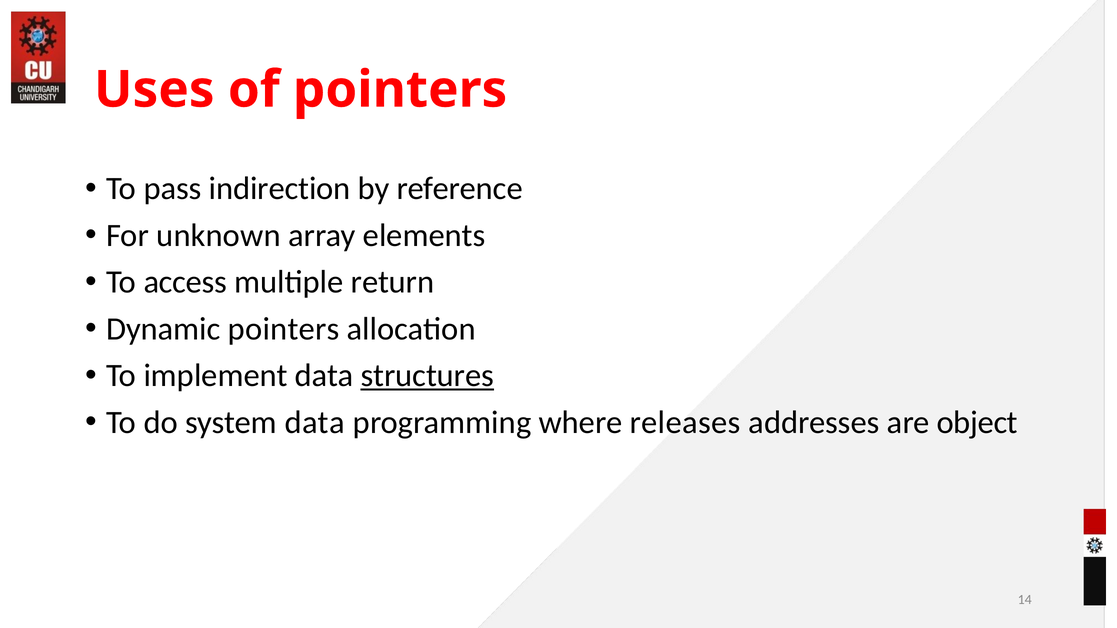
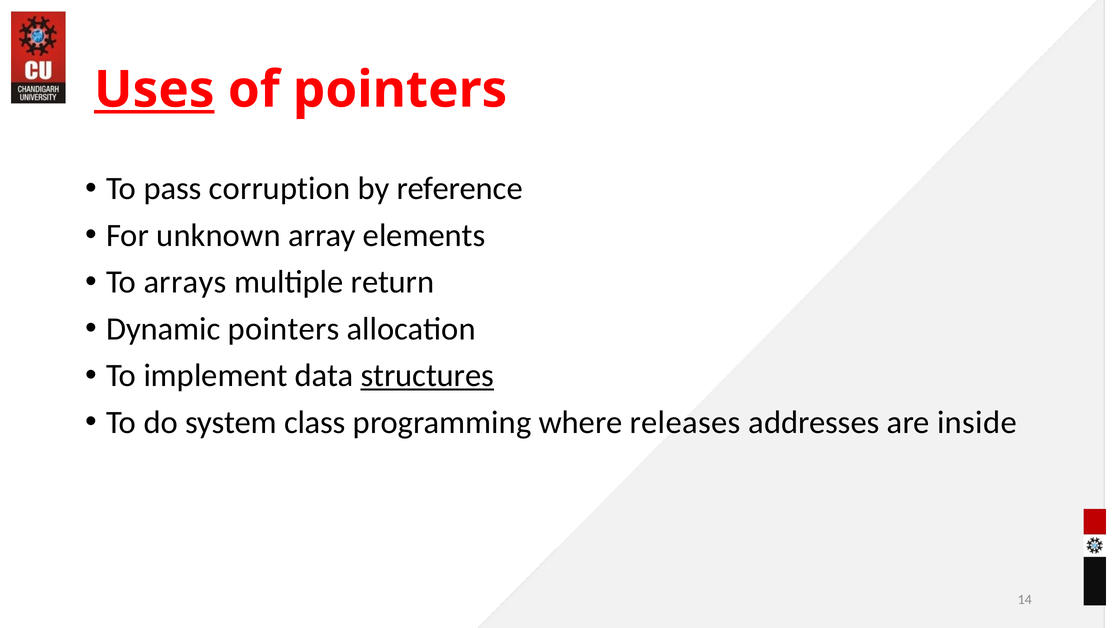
Uses underline: none -> present
indirection: indirection -> corruption
access: access -> arrays
system data: data -> class
object: object -> inside
